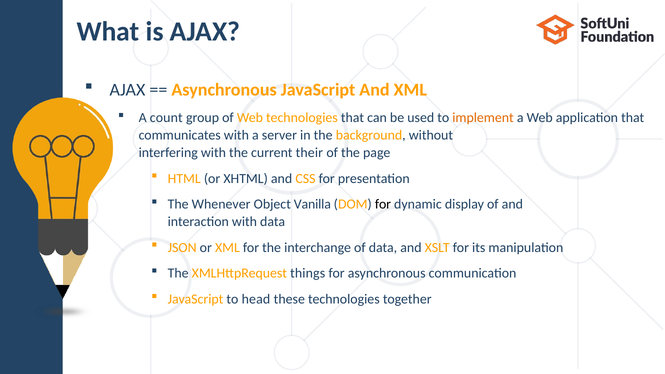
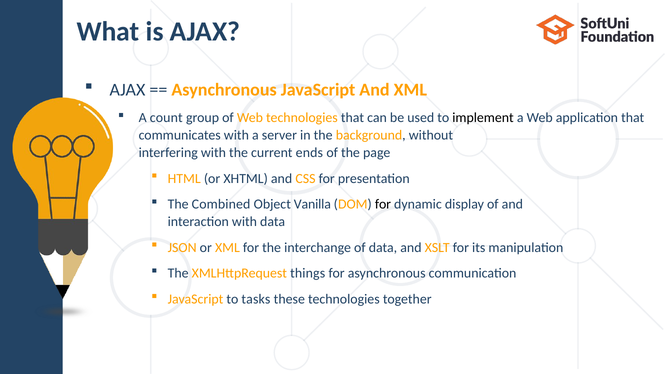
implement colour: orange -> black
their: their -> ends
Whenever: Whenever -> Combined
head: head -> tasks
